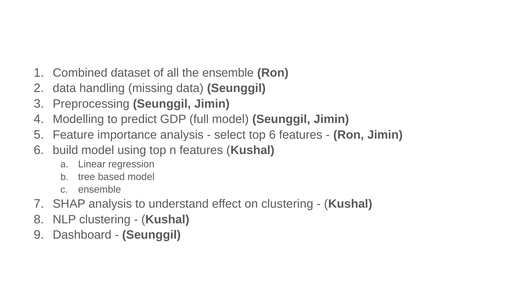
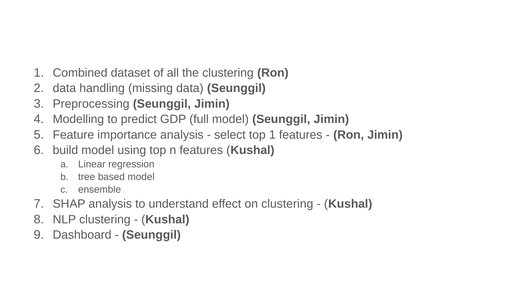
the ensemble: ensemble -> clustering
top 6: 6 -> 1
